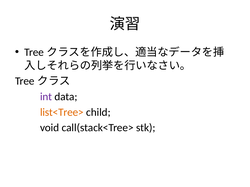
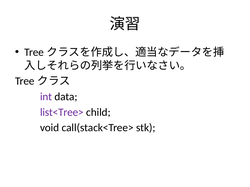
list<Tree> colour: orange -> purple
